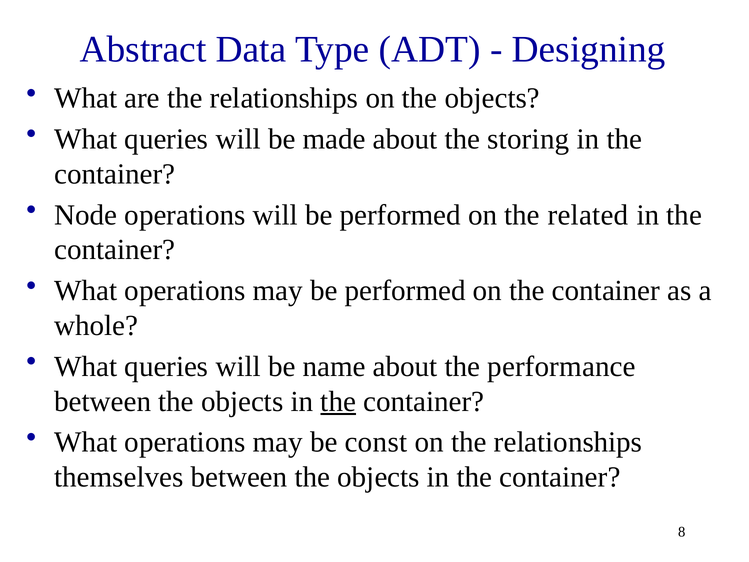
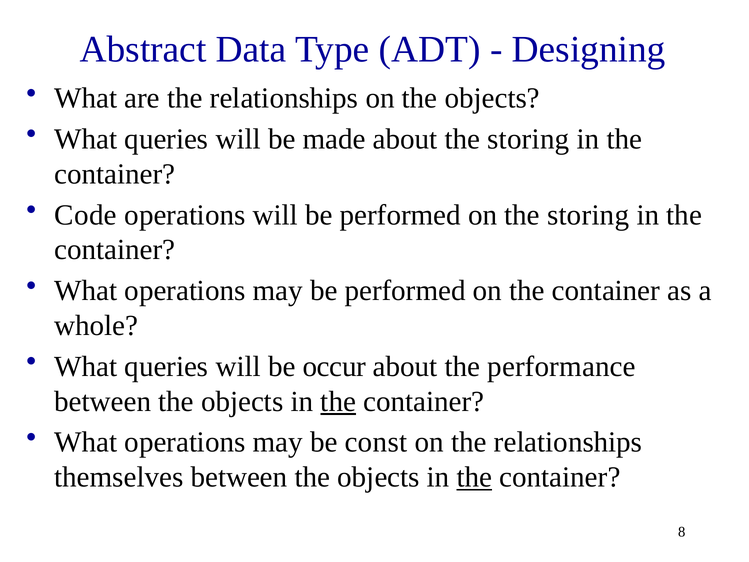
Node: Node -> Code
on the related: related -> storing
name: name -> occur
the at (474, 477) underline: none -> present
